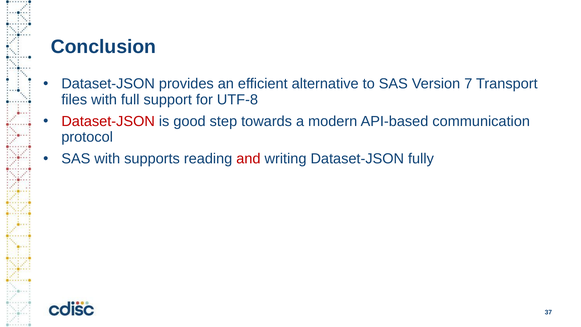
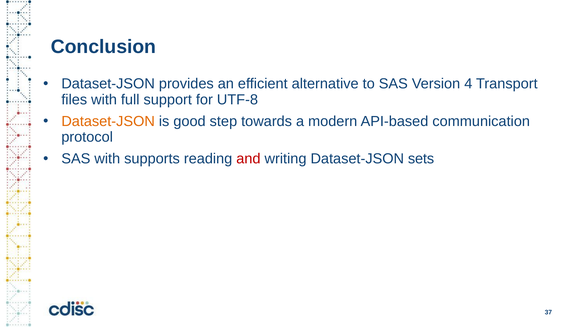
7: 7 -> 4
Dataset-JSON at (108, 121) colour: red -> orange
fully: fully -> sets
